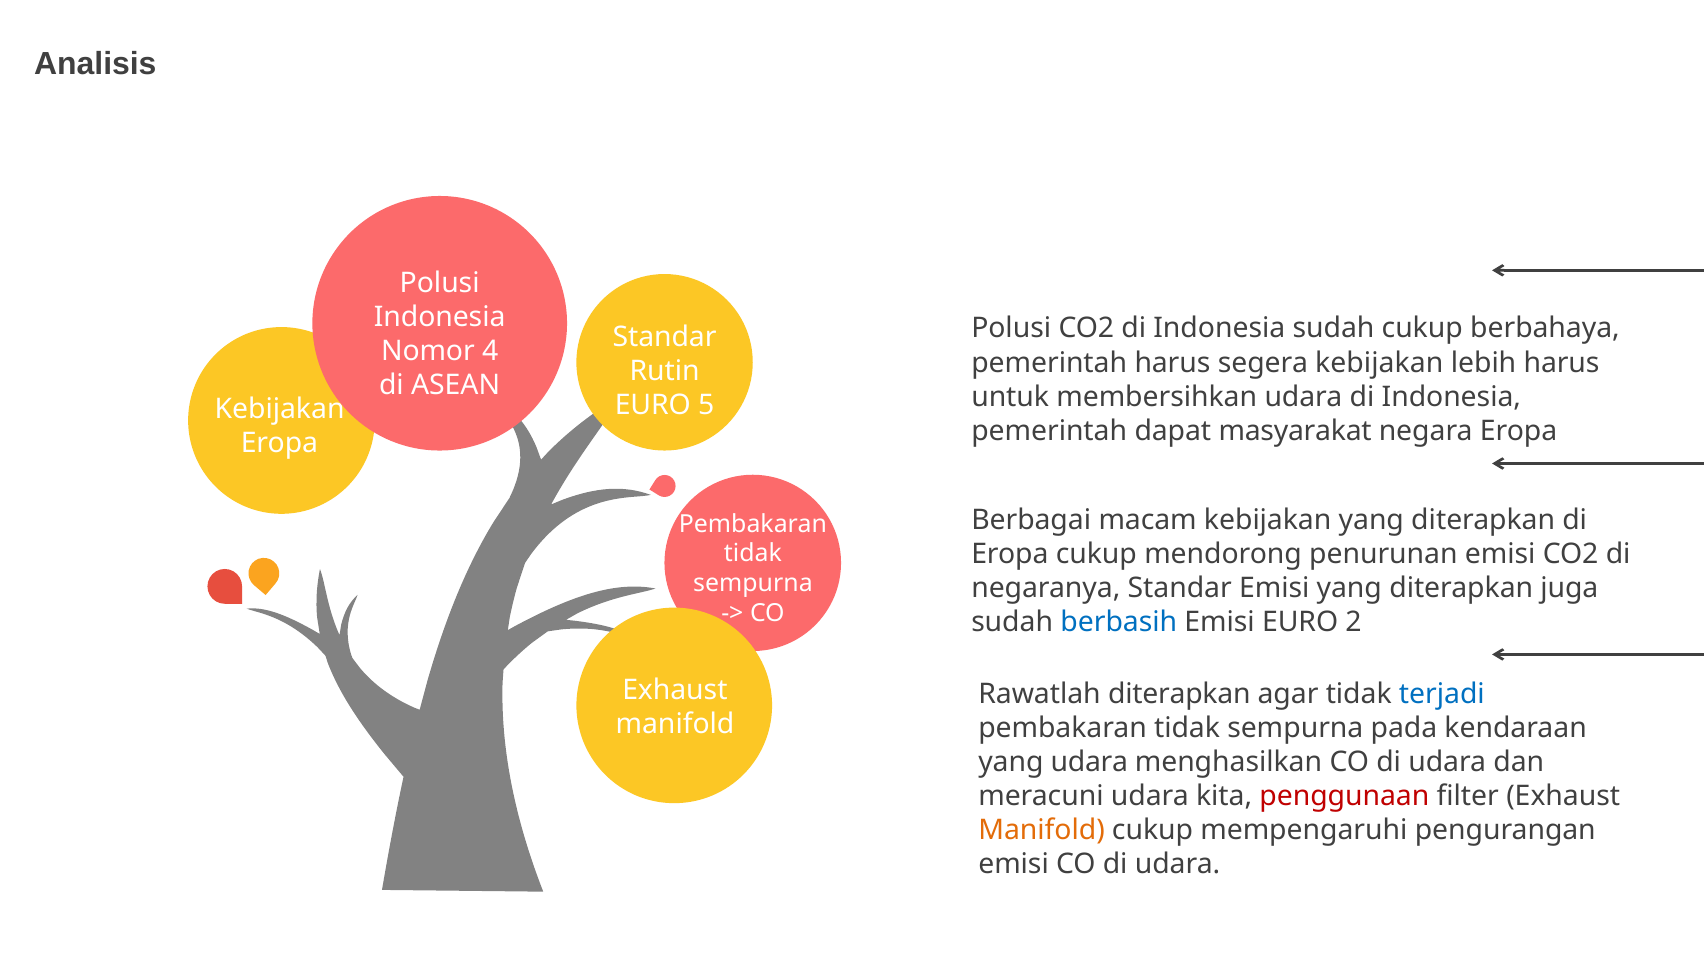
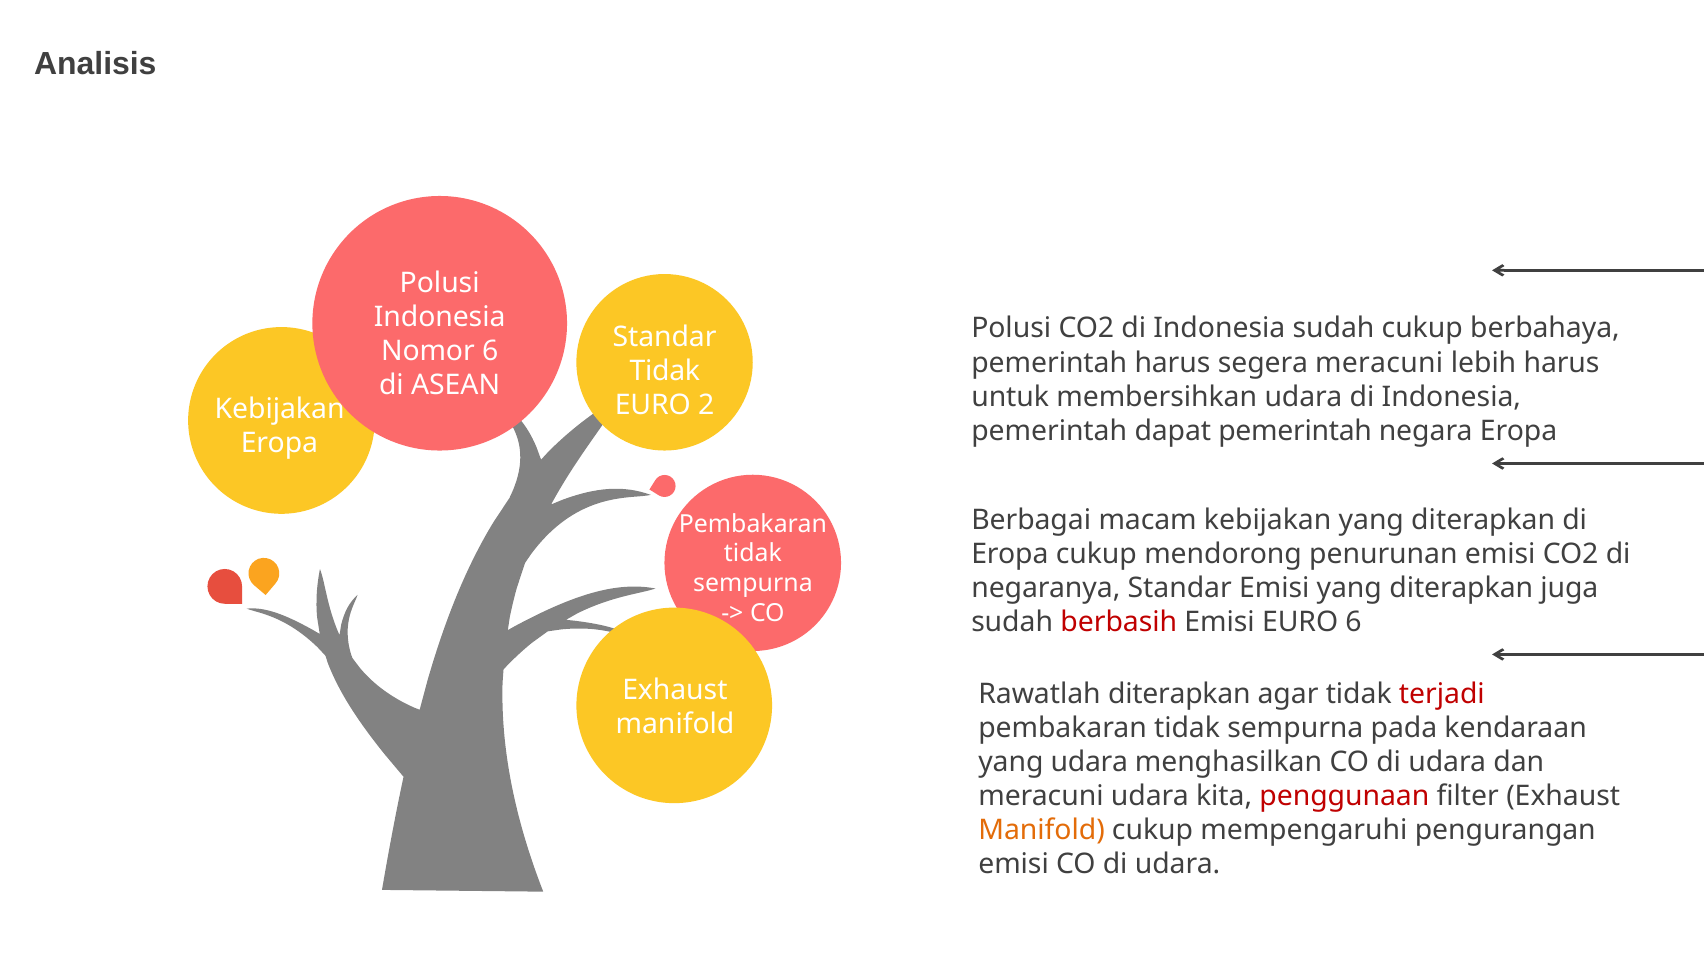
Nomor 4: 4 -> 6
segera kebijakan: kebijakan -> meracuni
Rutin at (665, 371): Rutin -> Tidak
5: 5 -> 2
dapat masyarakat: masyarakat -> pemerintah
berbasih colour: blue -> red
EURO 2: 2 -> 6
terjadi colour: blue -> red
